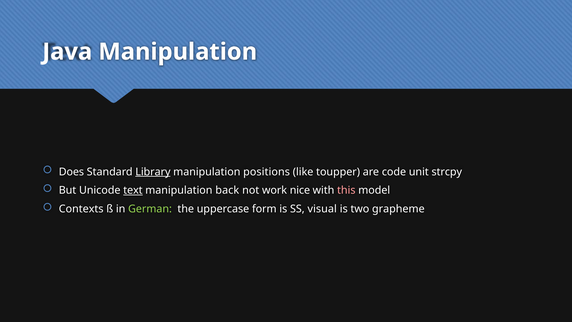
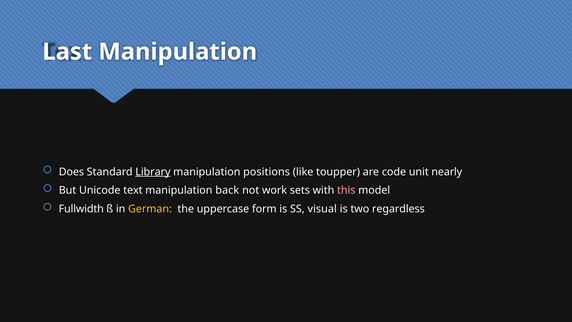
Java: Java -> Last
strcpy: strcpy -> nearly
text underline: present -> none
nice: nice -> sets
Contexts: Contexts -> Fullwidth
German colour: light green -> yellow
grapheme: grapheme -> regardless
